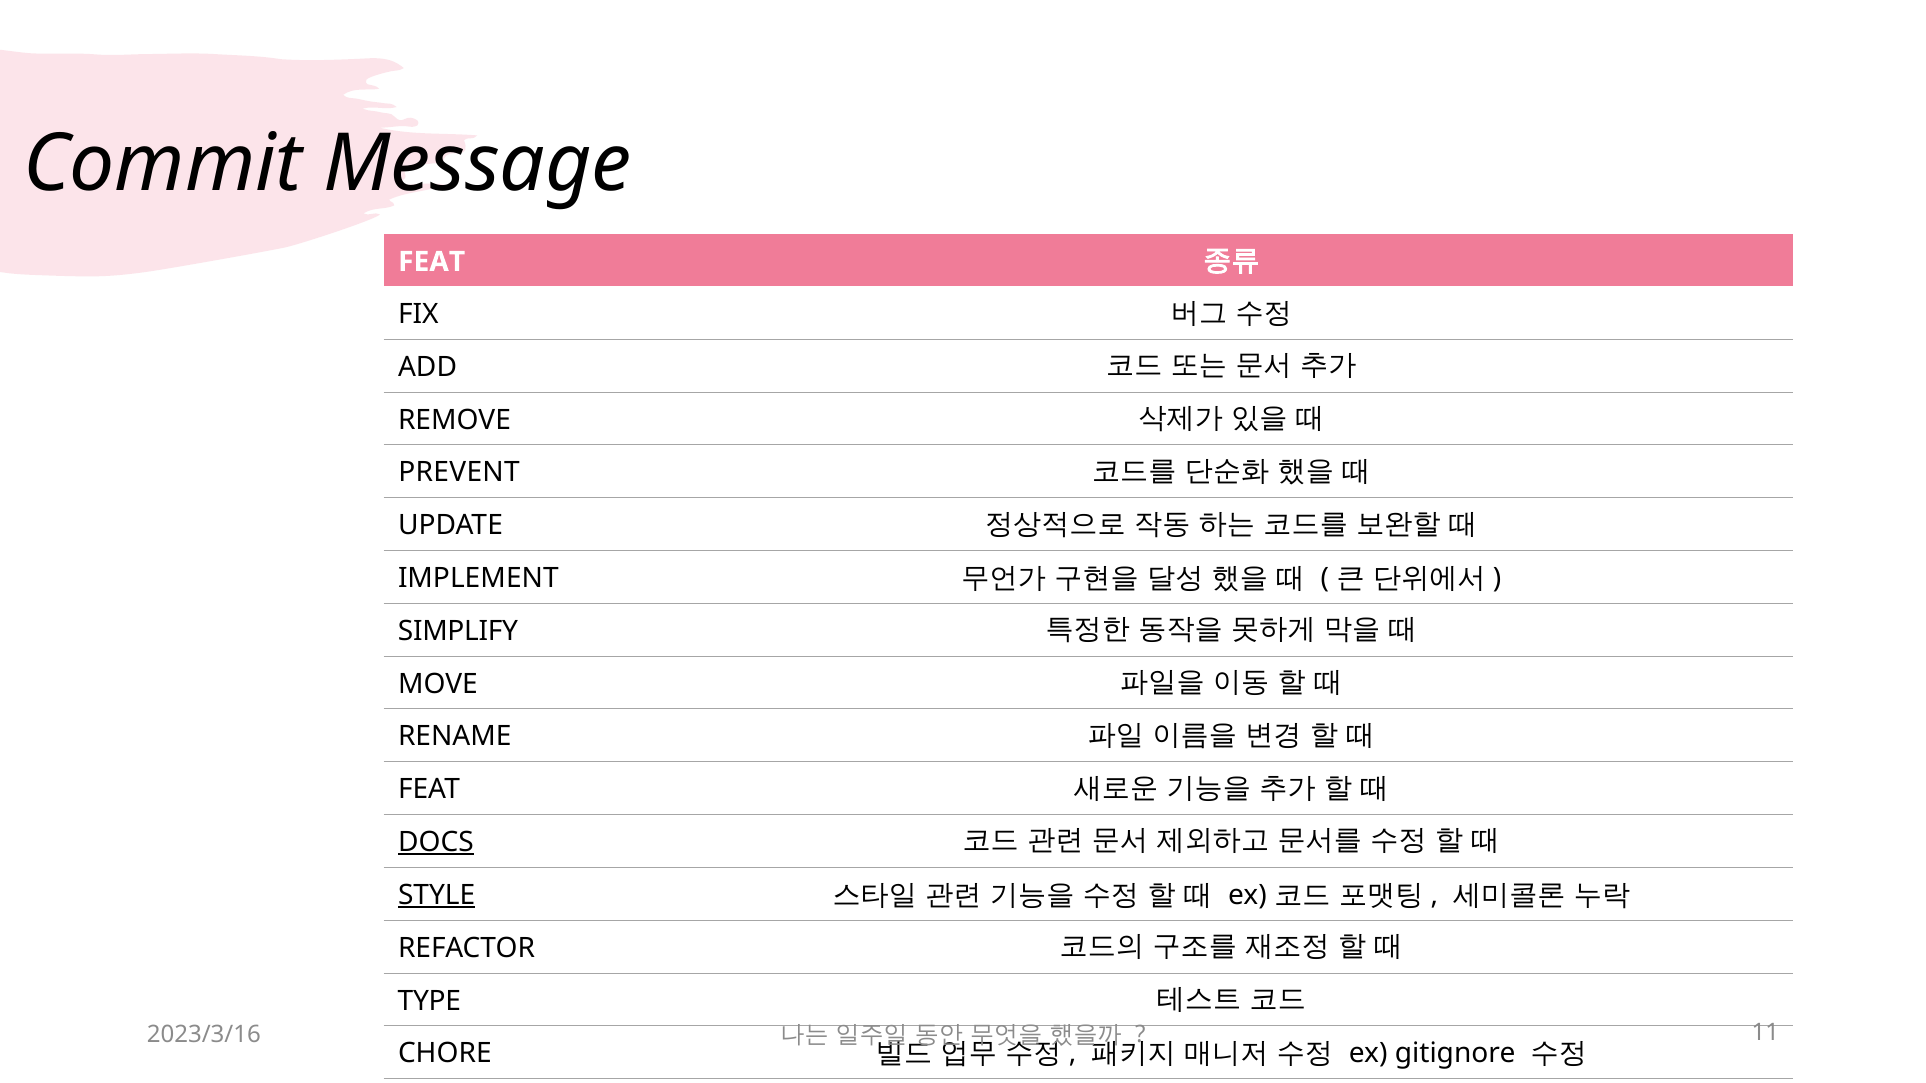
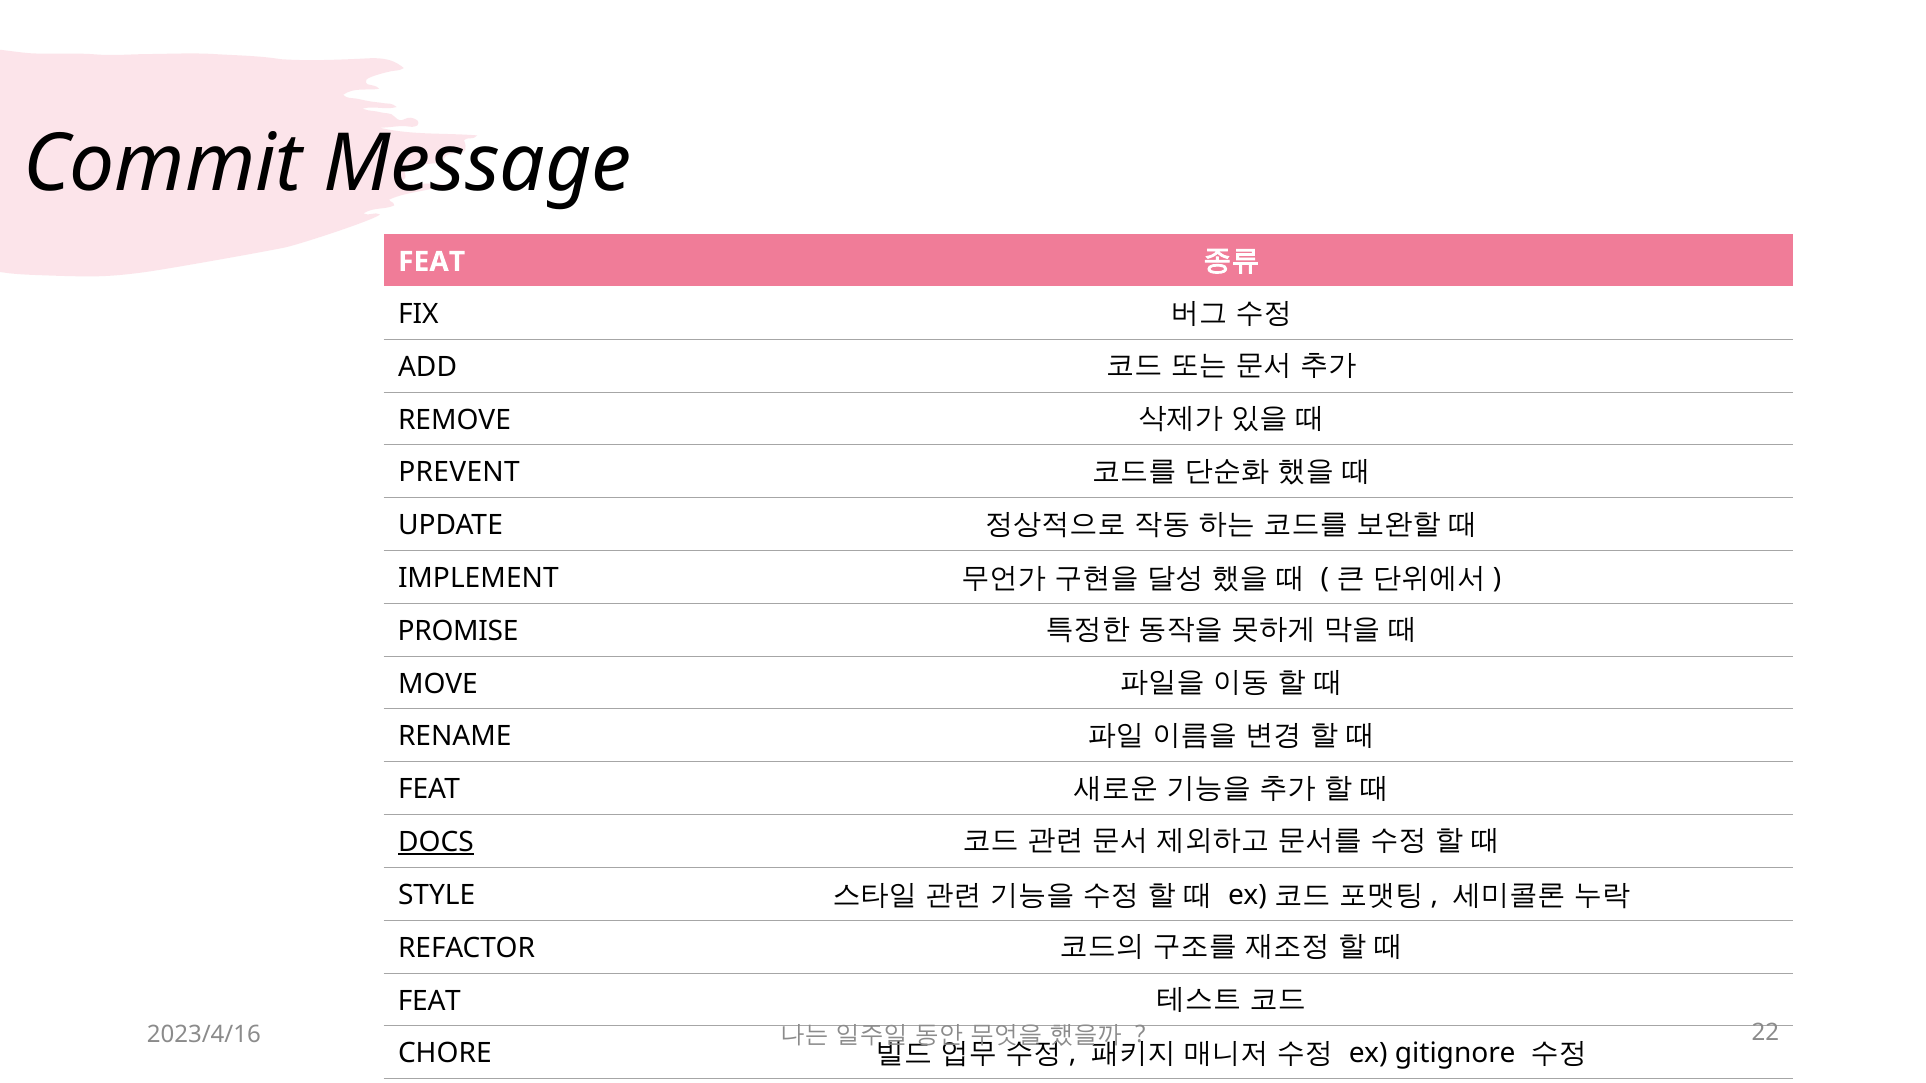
SIMPLIFY: SIMPLIFY -> PROMISE
STYLE underline: present -> none
TYPE at (429, 1001): TYPE -> FEAT
2023/3/16: 2023/3/16 -> 2023/4/16
11: 11 -> 22
